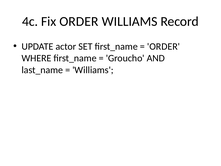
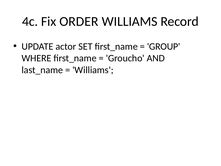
ORDER at (164, 46): ORDER -> GROUP
